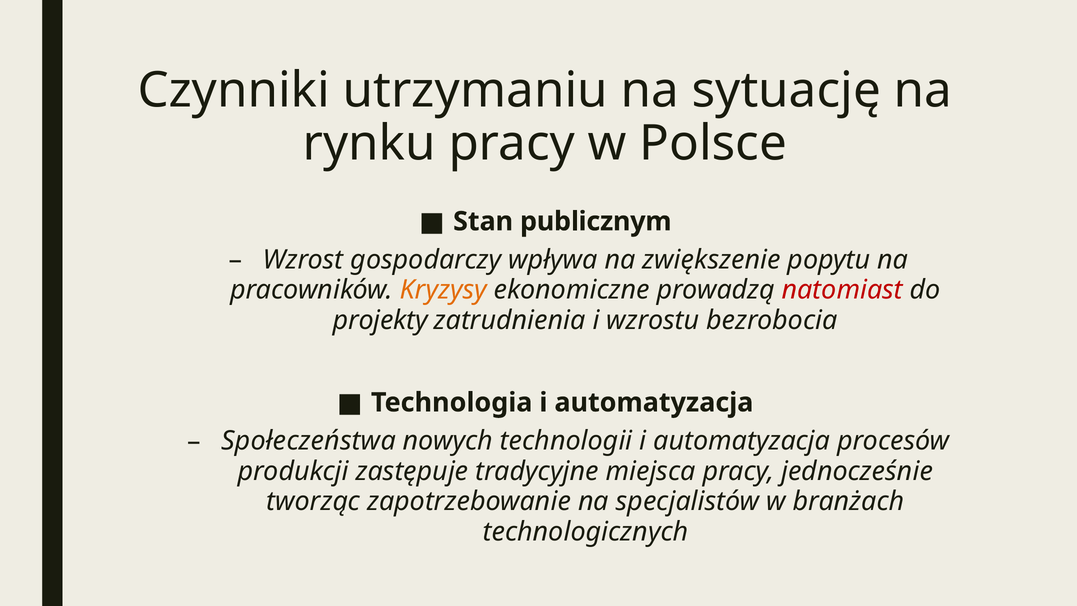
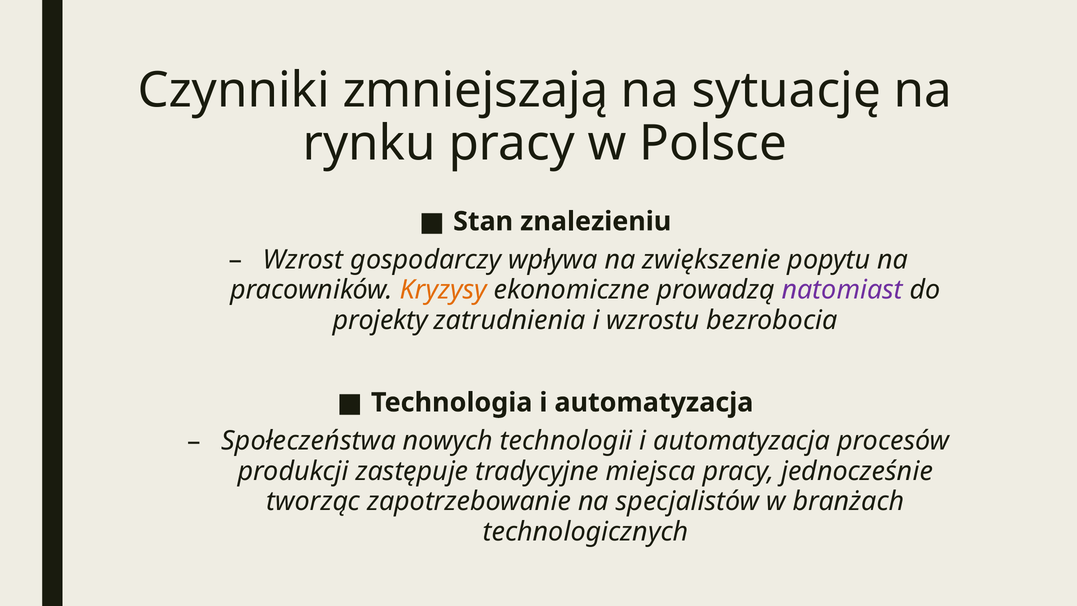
utrzymaniu: utrzymaniu -> zmniejszają
publicznym: publicznym -> znalezieniu
natomiast colour: red -> purple
